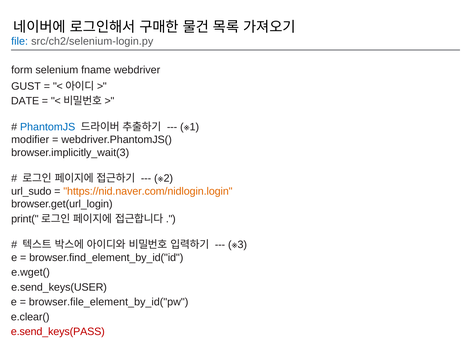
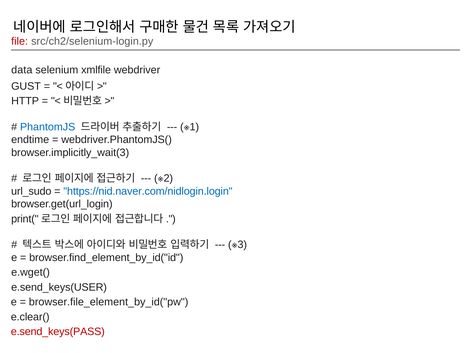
file colour: blue -> red
form: form -> data
fname: fname -> xmlfile
DATE: DATE -> HTTP
modifier: modifier -> endtime
https://nid.naver.com/nidlogin.login colour: orange -> blue
